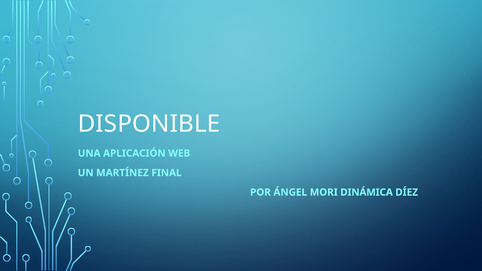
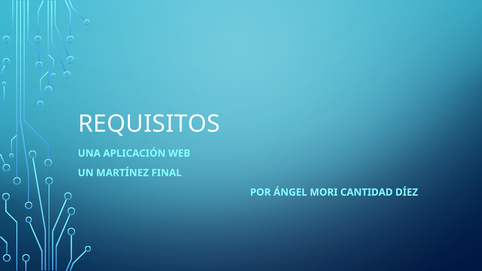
DISPONIBLE: DISPONIBLE -> REQUISITOS
DINÁMICA: DINÁMICA -> CANTIDAD
